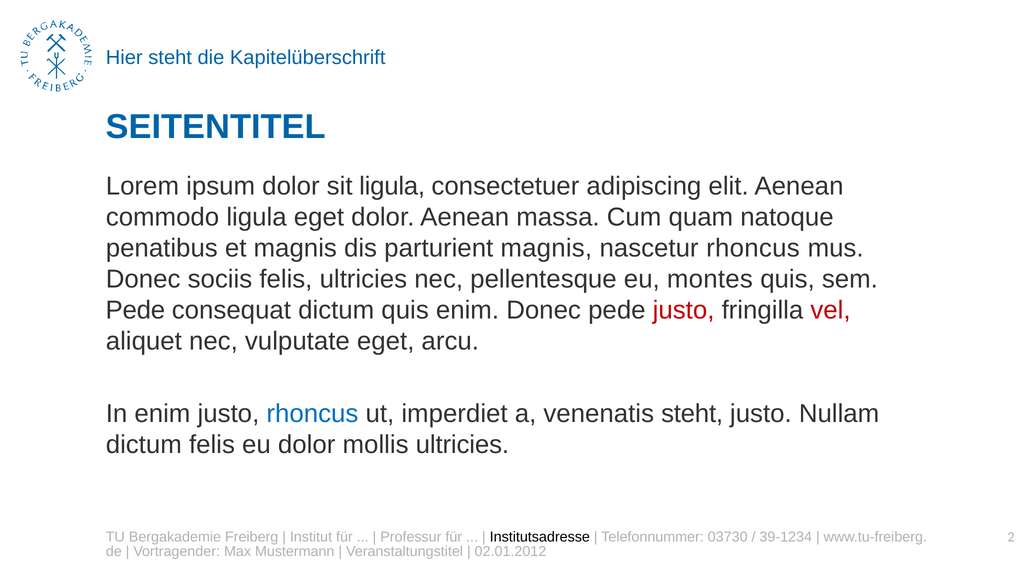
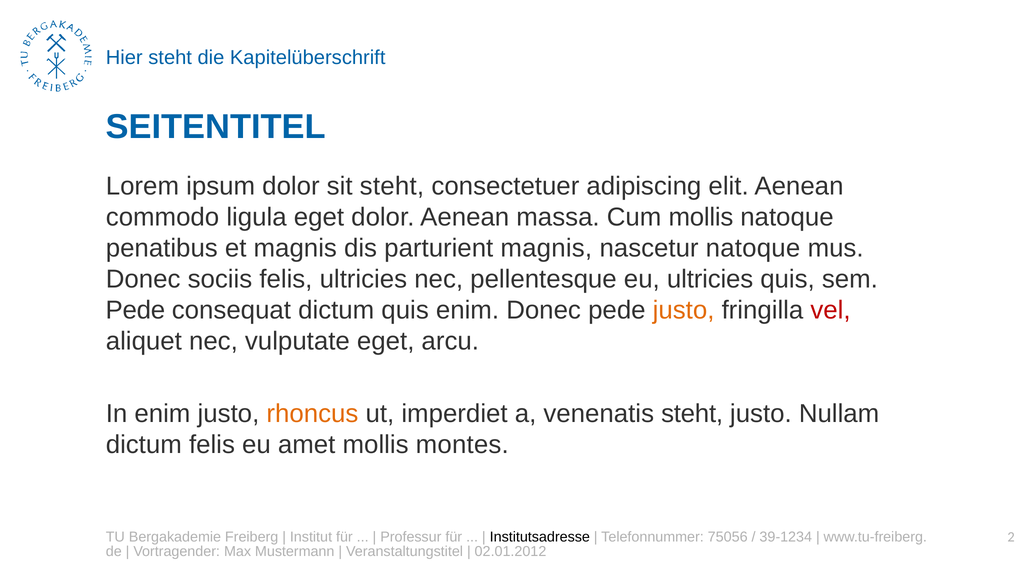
sit ligula: ligula -> steht
Cum quam: quam -> mollis
nascetur rhoncus: rhoncus -> natoque
eu montes: montes -> ultricies
justo at (684, 310) colour: red -> orange
rhoncus at (312, 413) colour: blue -> orange
eu dolor: dolor -> amet
mollis ultricies: ultricies -> montes
03730: 03730 -> 75056
